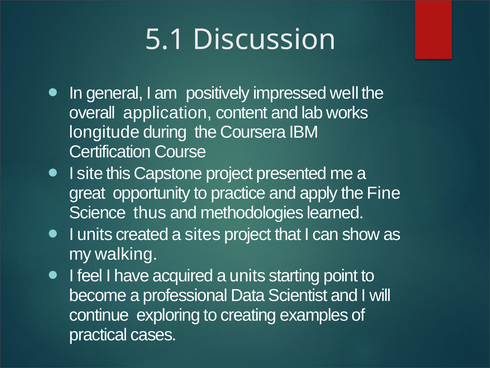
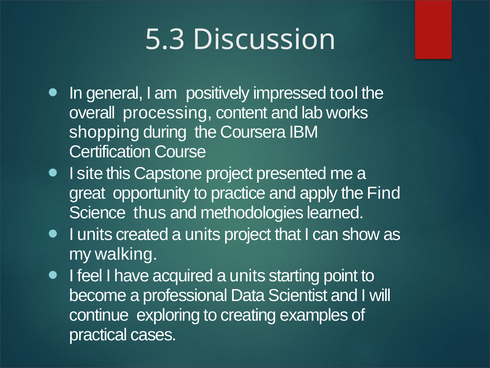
5.1: 5.1 -> 5.3
well: well -> tool
application: application -> processing
longitude: longitude -> shopping
Fine: Fine -> Find
created a sites: sites -> units
